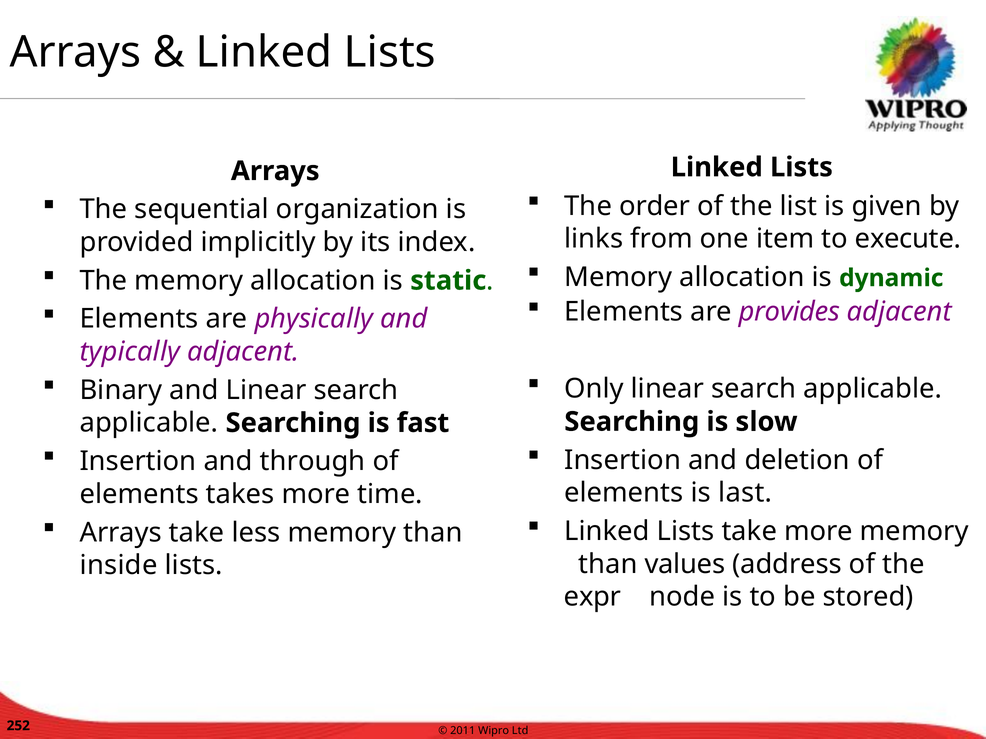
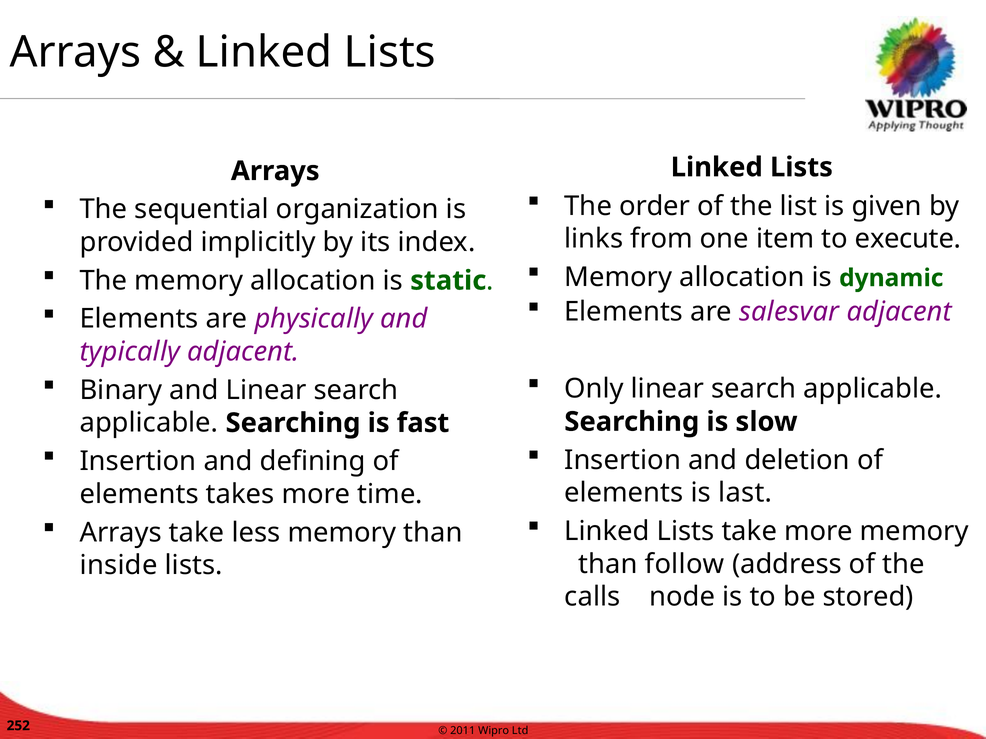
provides: provides -> salesvar
through: through -> defining
values: values -> follow
expr: expr -> calls
